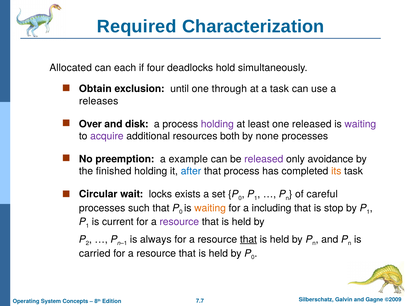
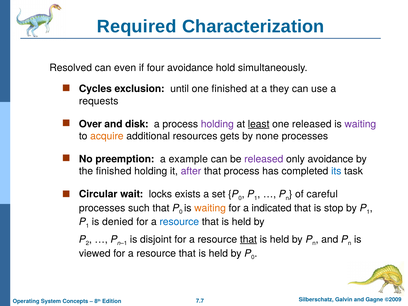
Allocated: Allocated -> Resolved
each: each -> even
four deadlocks: deadlocks -> avoidance
Obtain: Obtain -> Cycles
one through: through -> finished
a task: task -> they
releases: releases -> requests
least underline: none -> present
acquire colour: purple -> orange
both: both -> gets
after colour: blue -> purple
its colour: orange -> blue
including: including -> indicated
current: current -> denied
resource at (179, 222) colour: purple -> blue
always: always -> disjoint
carried: carried -> viewed
